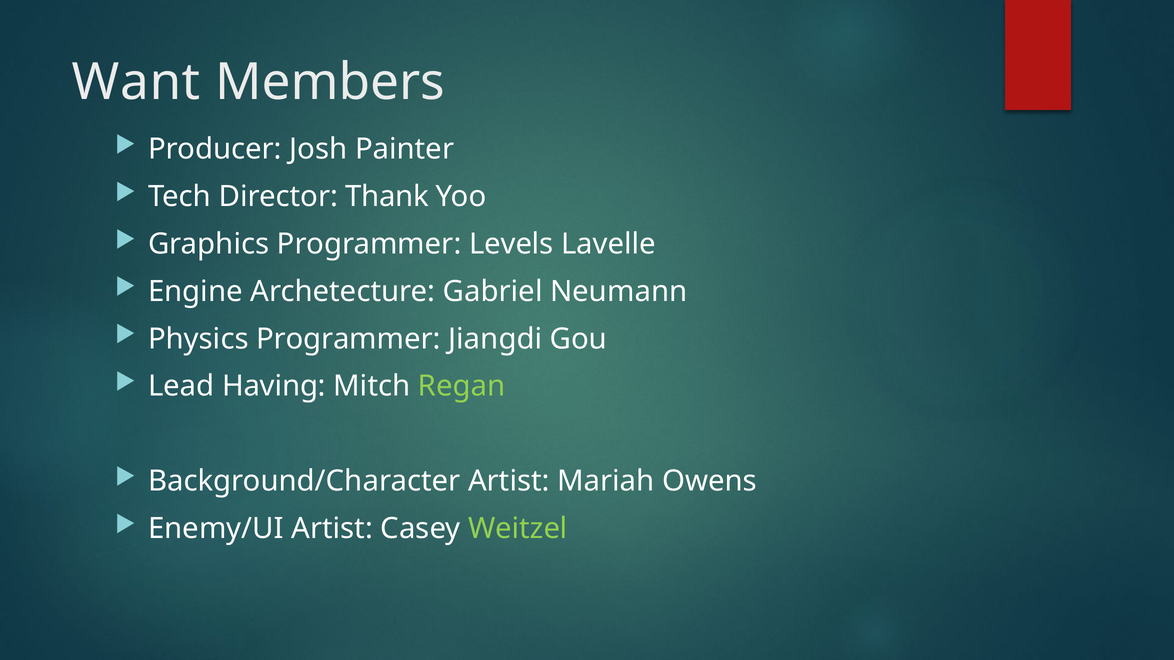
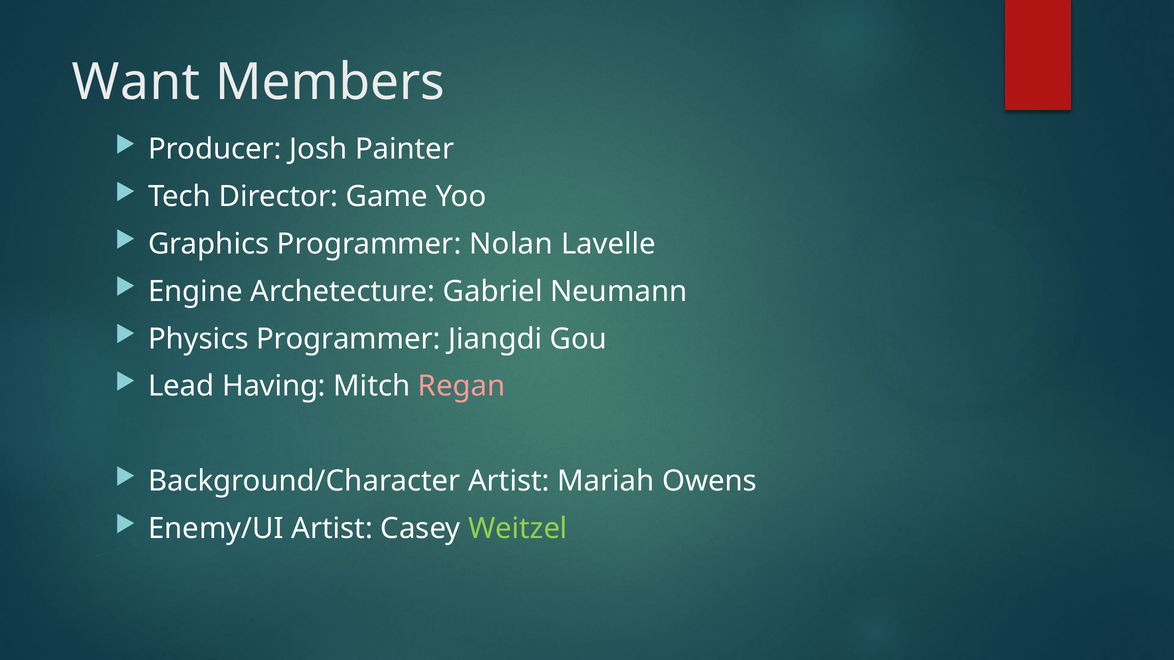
Thank: Thank -> Game
Levels: Levels -> Nolan
Regan colour: light green -> pink
